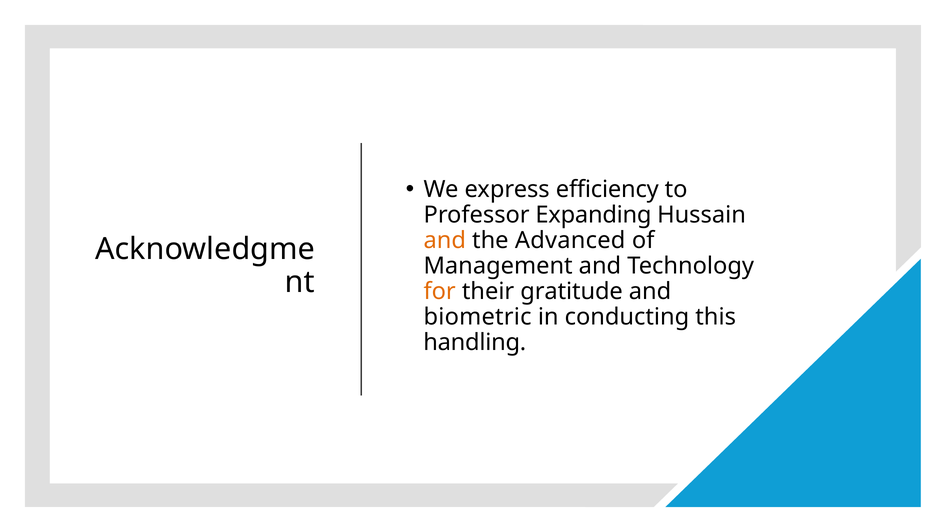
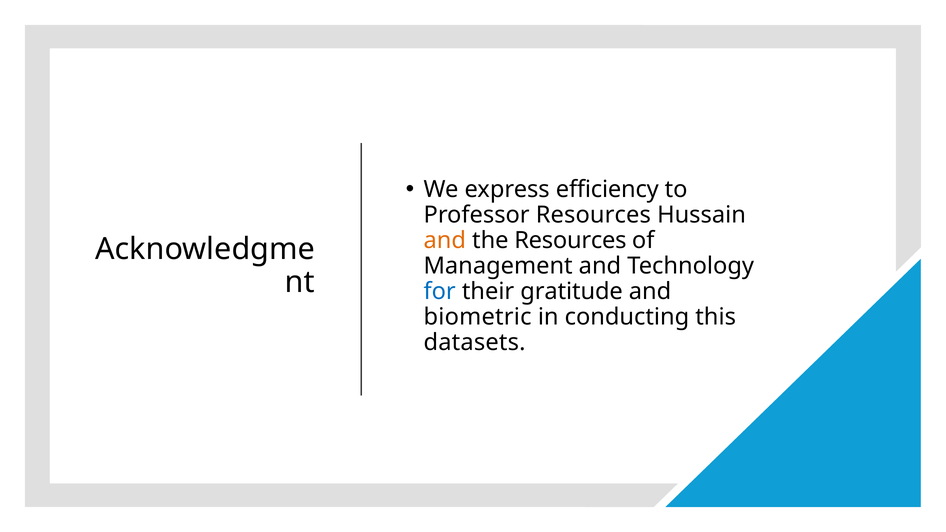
Professor Expanding: Expanding -> Resources
the Advanced: Advanced -> Resources
for colour: orange -> blue
handling: handling -> datasets
